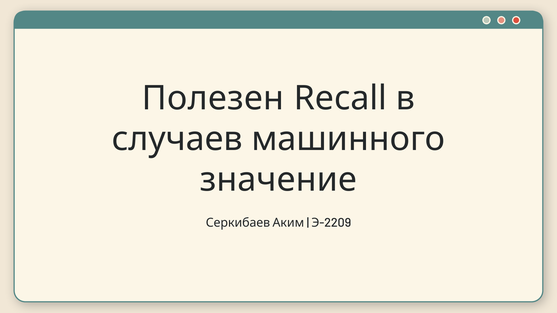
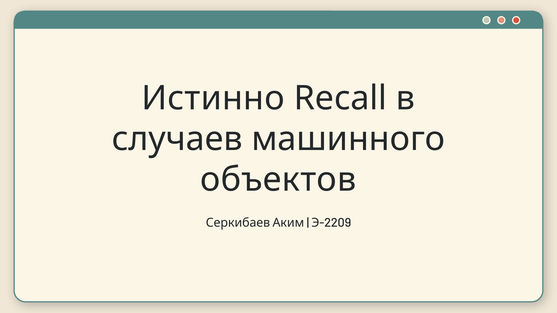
Полезен: Полезен -> Истинно
значение: значение -> объектов
